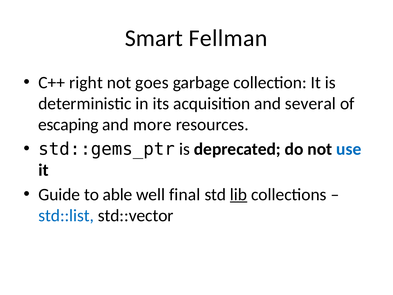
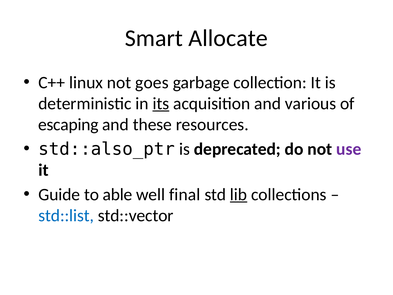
Fellman: Fellman -> Allocate
right: right -> linux
its underline: none -> present
several: several -> various
more: more -> these
std::gems_ptr: std::gems_ptr -> std::also_ptr
use colour: blue -> purple
